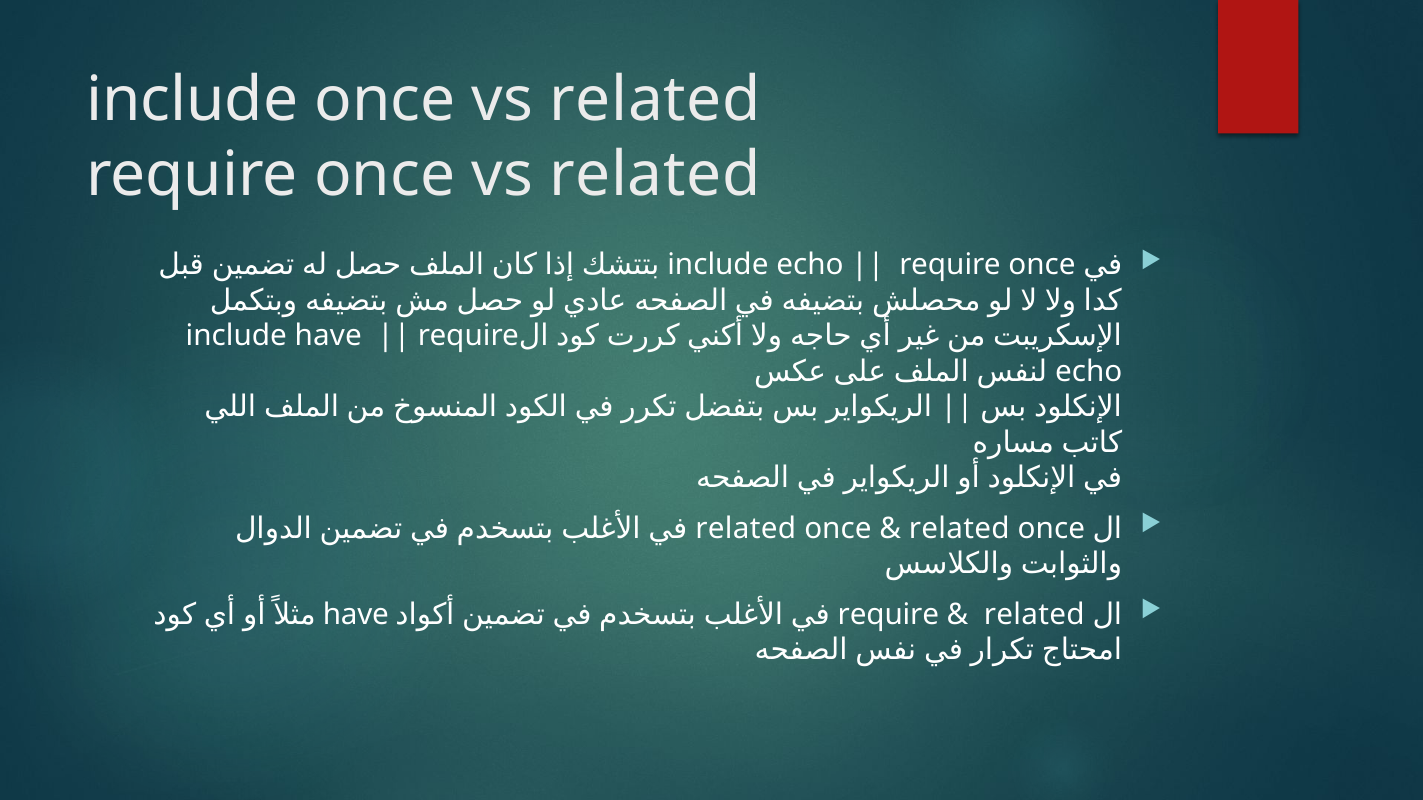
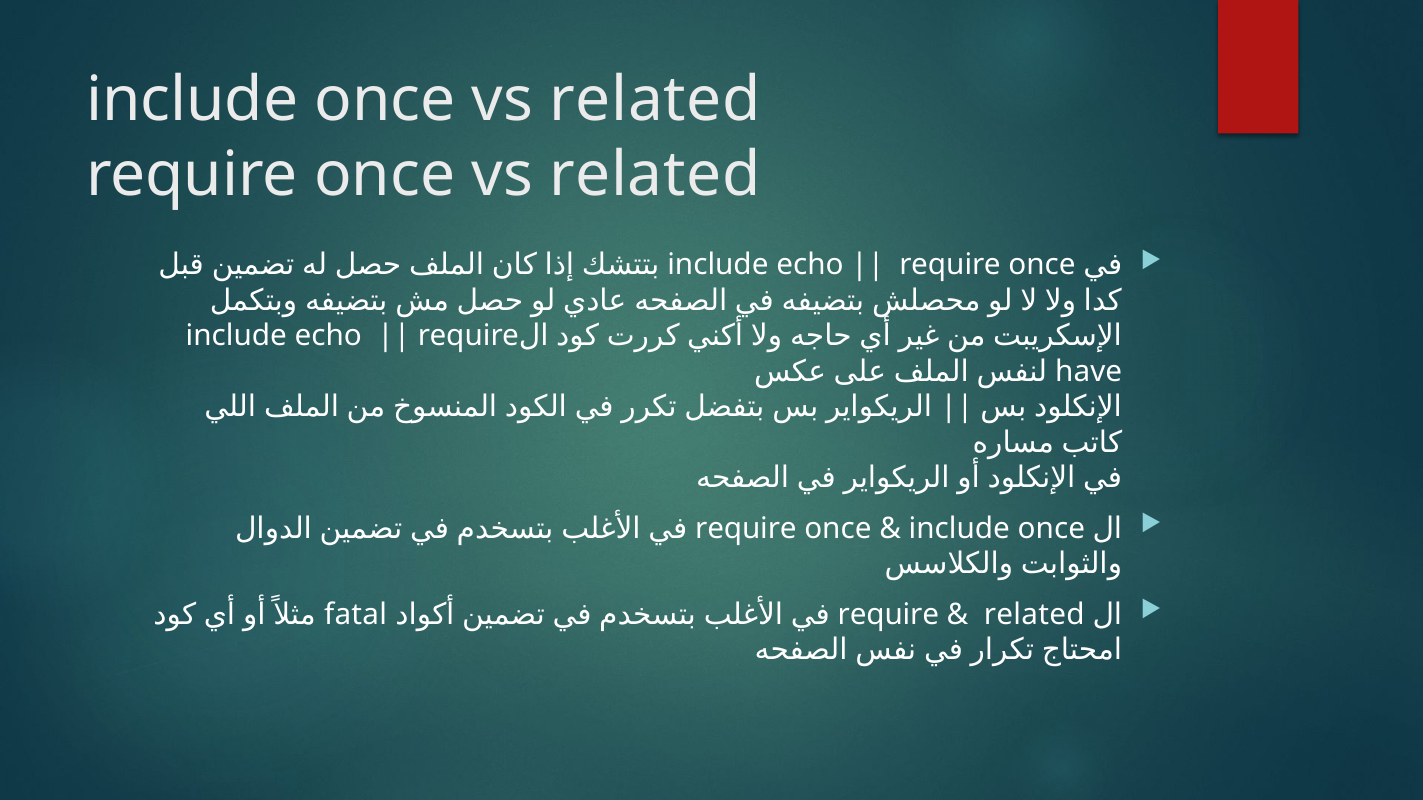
have at (328, 336): have -> echo
echo at (1089, 372): echo -> have
related at (746, 529): related -> require
related at (959, 529): related -> include
have at (356, 615): have -> fatal
